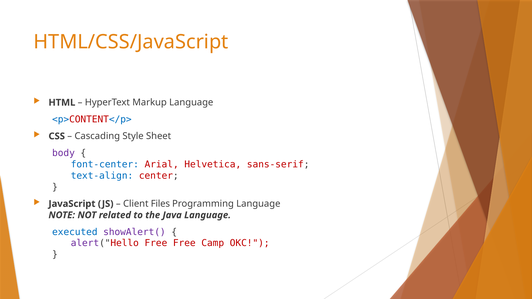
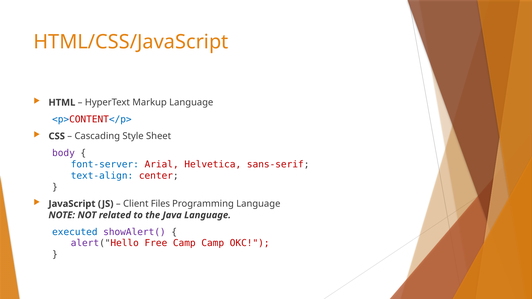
font-center: font-center -> font-server
Free Free: Free -> Camp
